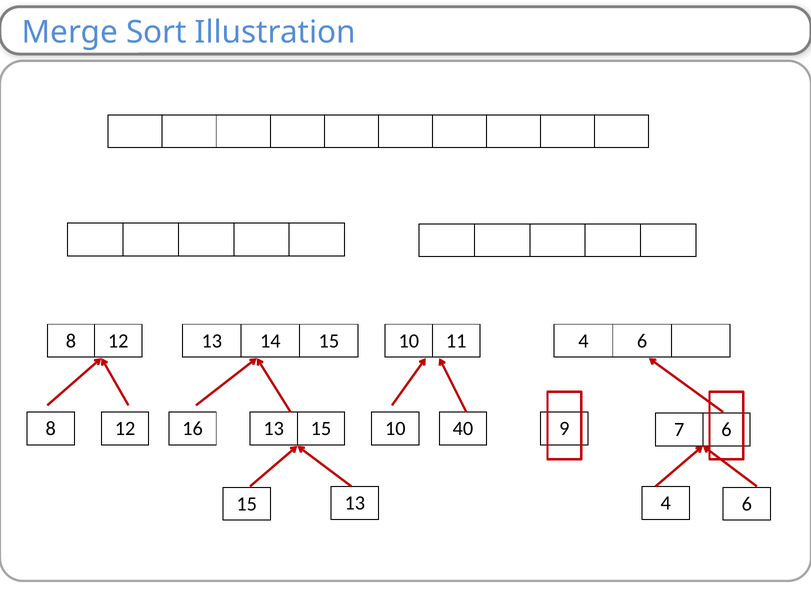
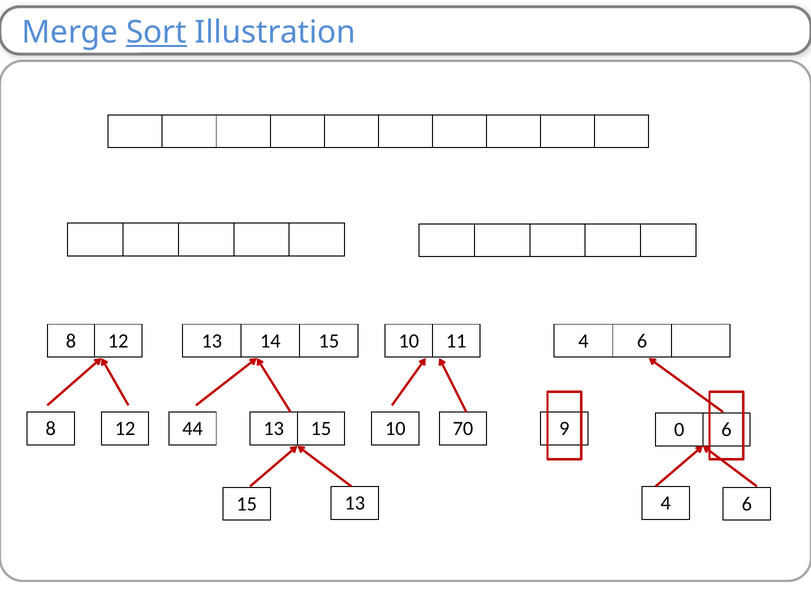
Sort underline: none -> present
16: 16 -> 44
40: 40 -> 70
7: 7 -> 0
